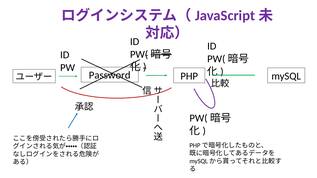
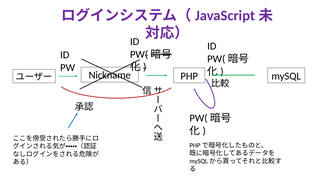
Password: Password -> Nickname
